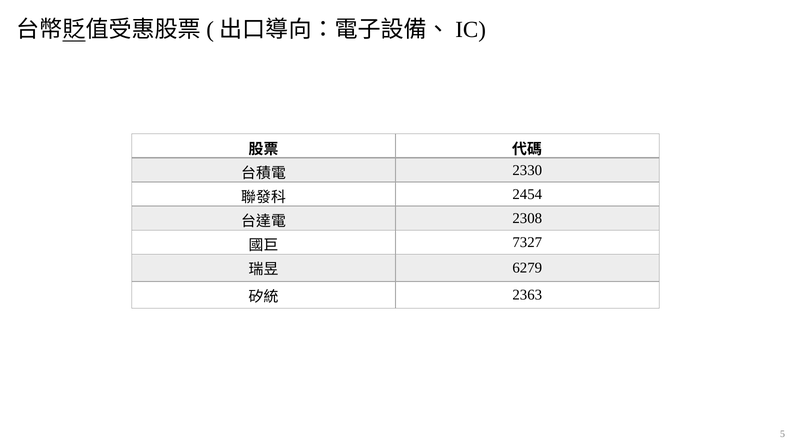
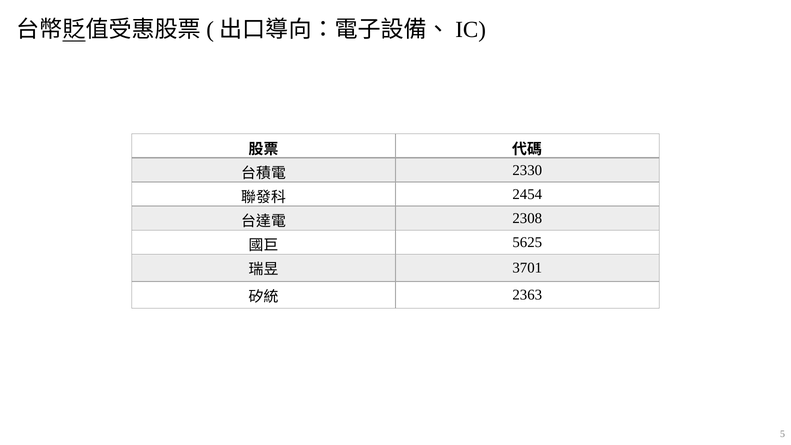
7327: 7327 -> 5625
6279: 6279 -> 3701
